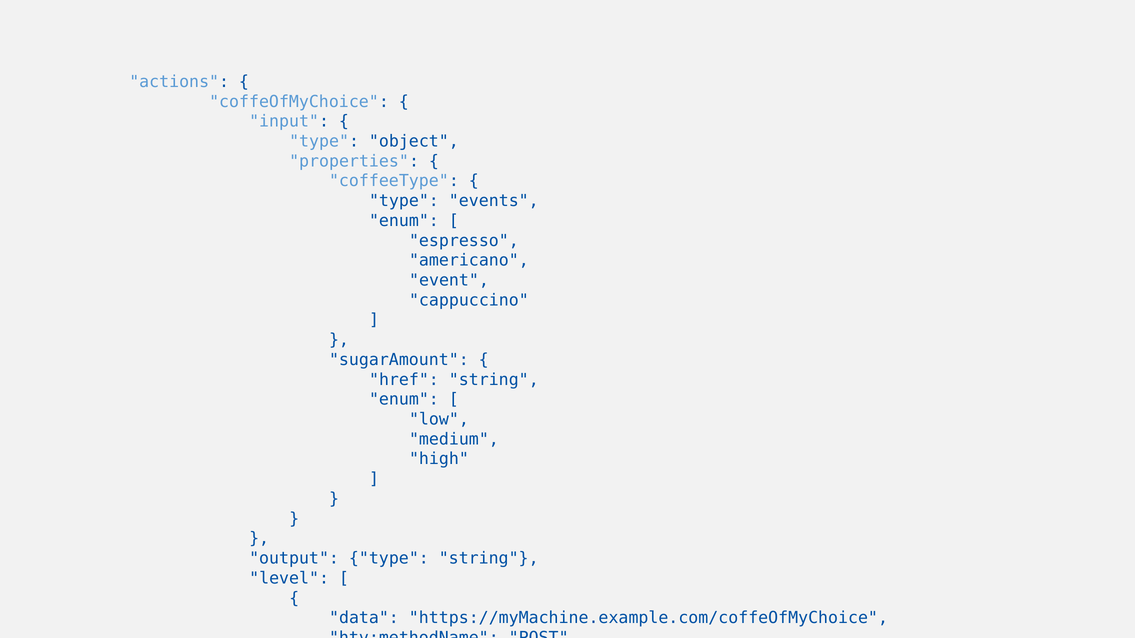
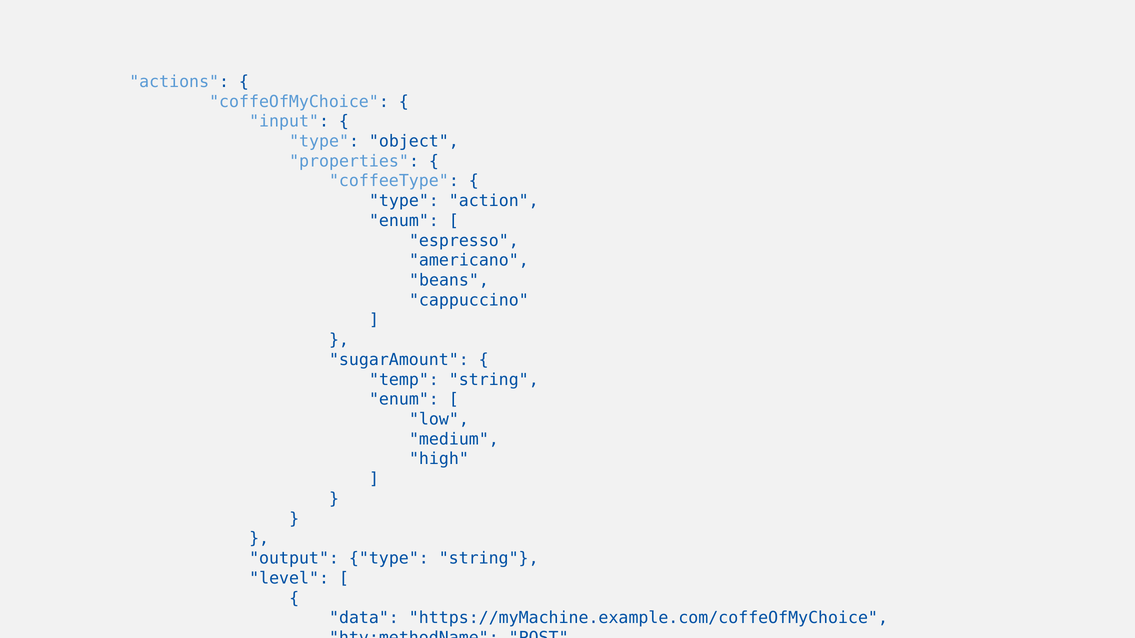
events: events -> action
event: event -> beans
href at (404, 380): href -> temp
